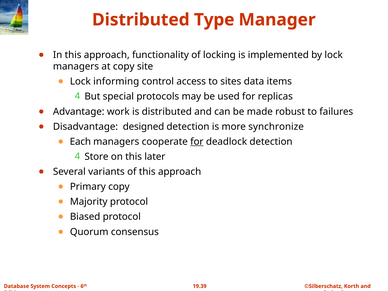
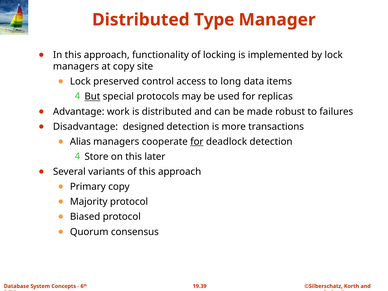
informing: informing -> preserved
sites: sites -> long
But underline: none -> present
synchronize: synchronize -> transactions
Each: Each -> Alias
